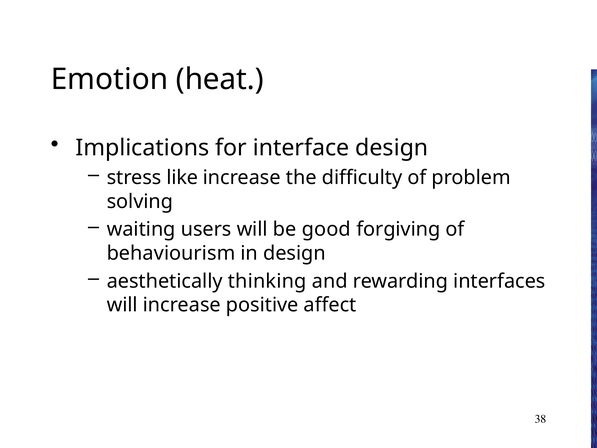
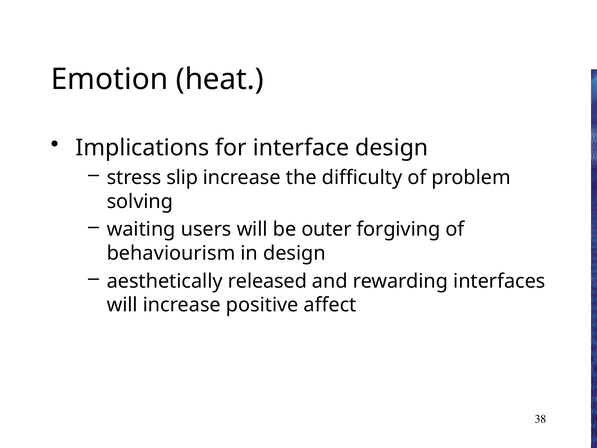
like: like -> slip
good: good -> outer
thinking: thinking -> released
